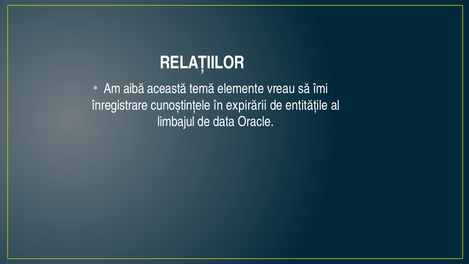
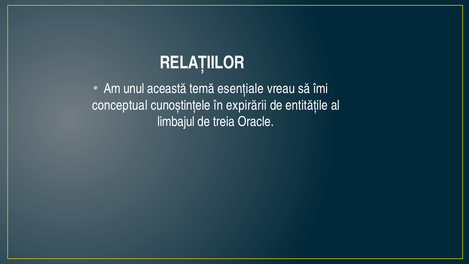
aibă: aibă -> unul
elemente: elemente -> esențiale
înregistrare: înregistrare -> conceptual
data: data -> treia
